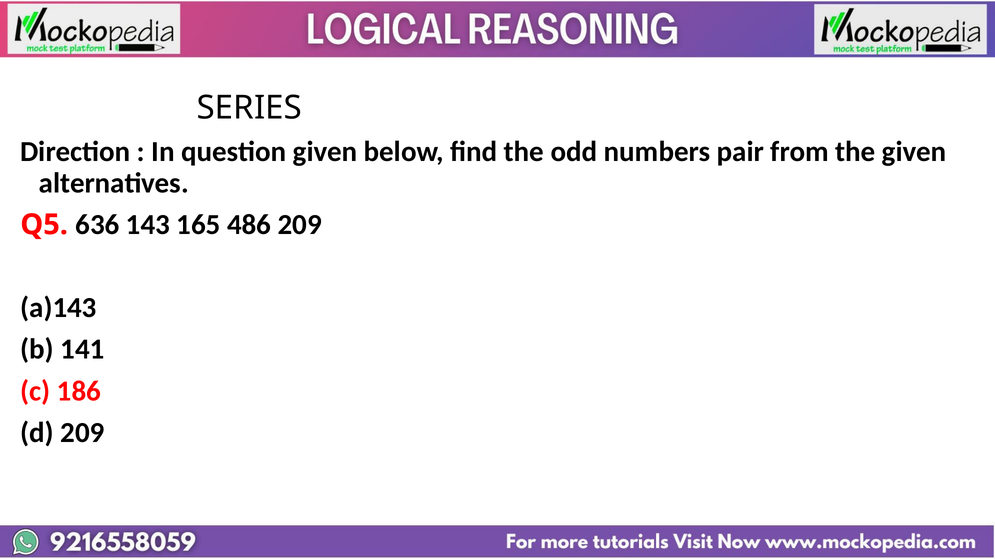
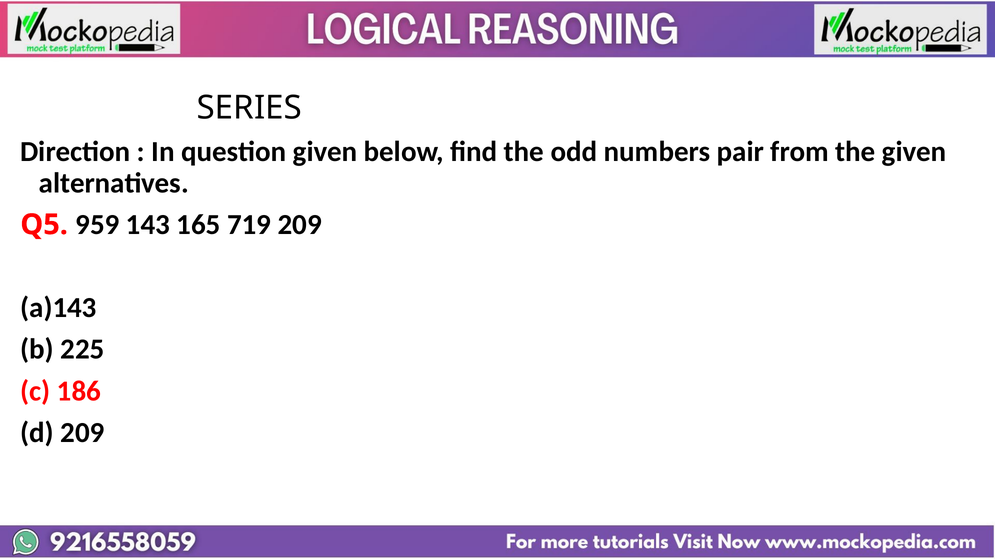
636: 636 -> 959
486: 486 -> 719
141: 141 -> 225
